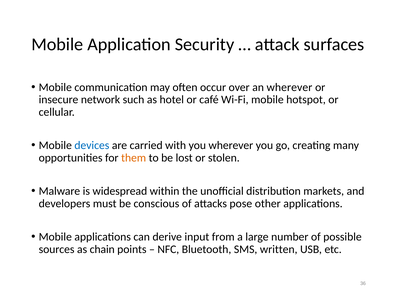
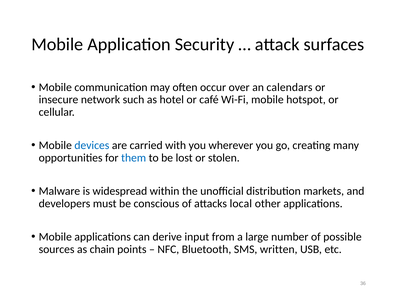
an wherever: wherever -> calendars
them colour: orange -> blue
pose: pose -> local
